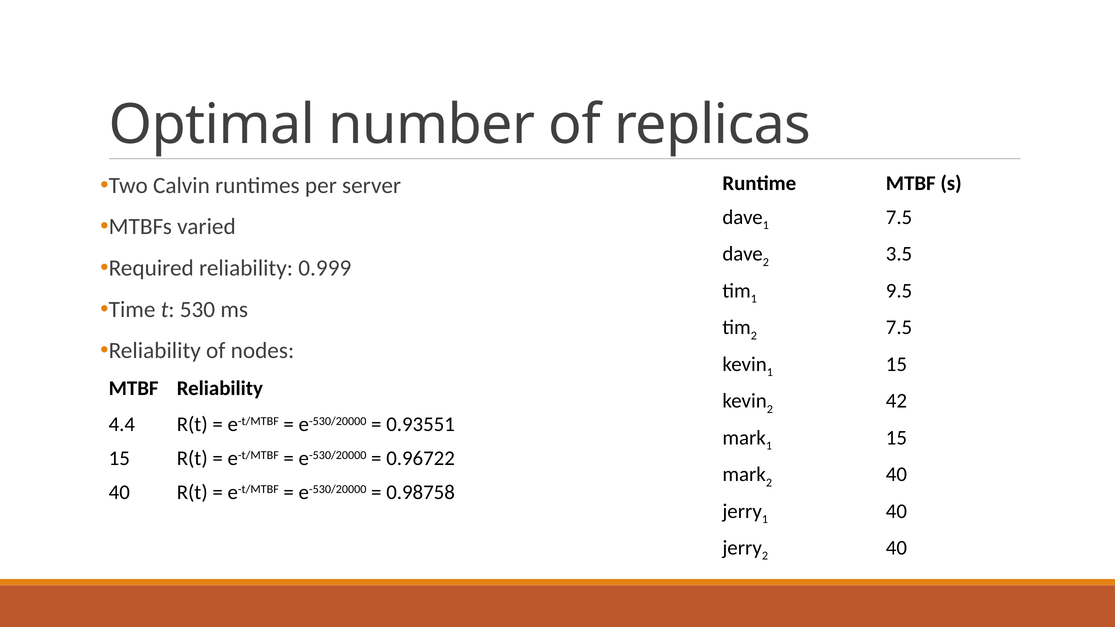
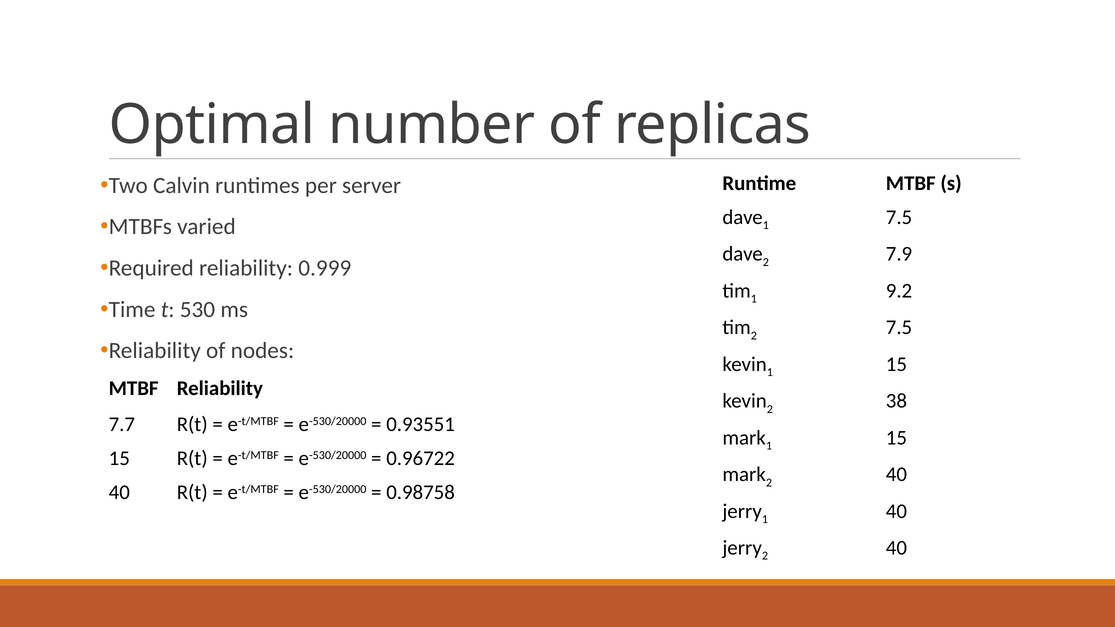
3.5: 3.5 -> 7.9
9.5: 9.5 -> 9.2
42: 42 -> 38
4.4: 4.4 -> 7.7
